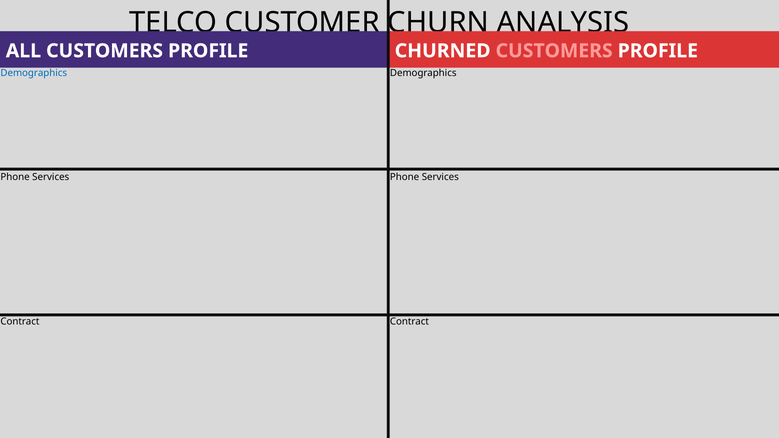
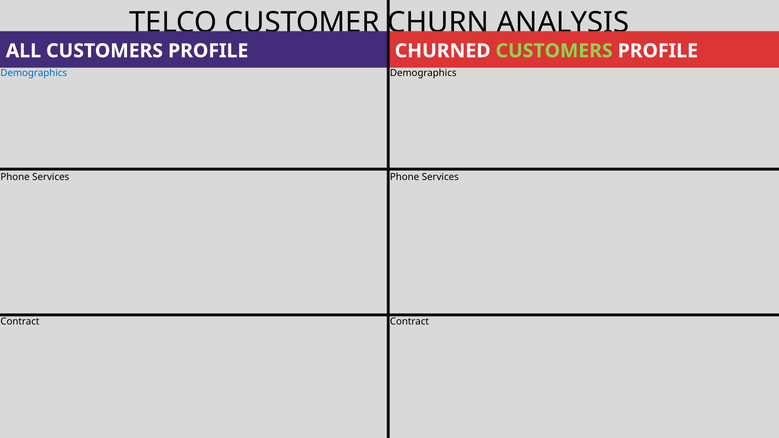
CUSTOMERS at (554, 51) colour: pink -> light green
